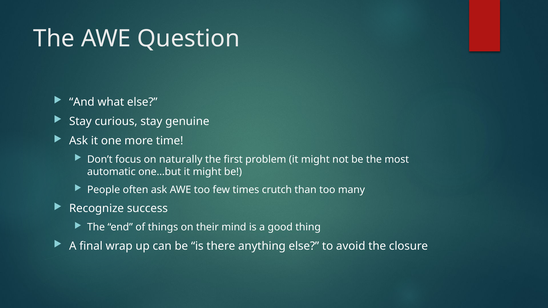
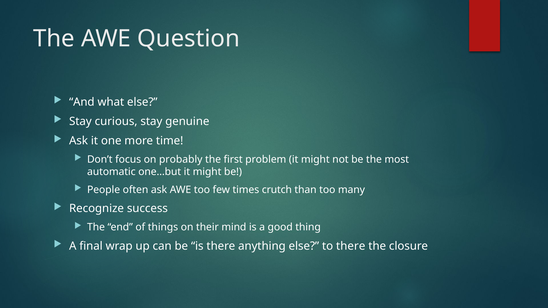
naturally: naturally -> probably
to avoid: avoid -> there
